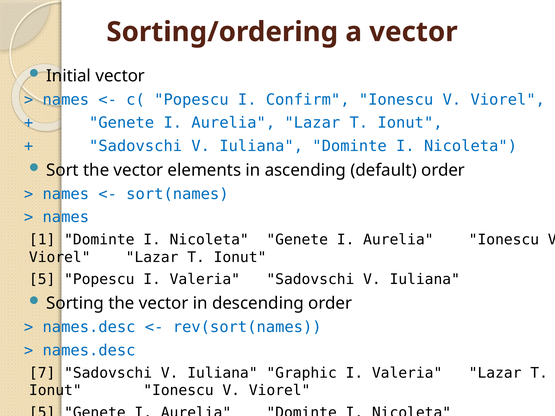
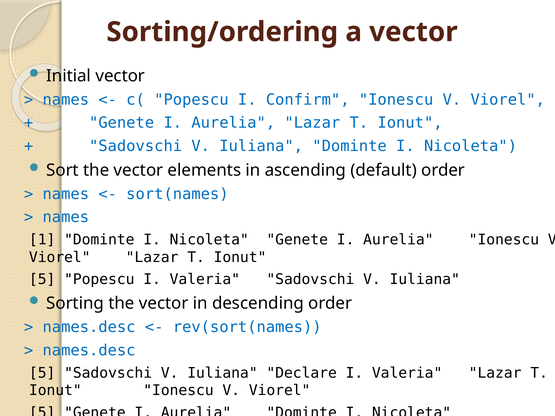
7 at (42, 373): 7 -> 5
Graphic: Graphic -> Declare
